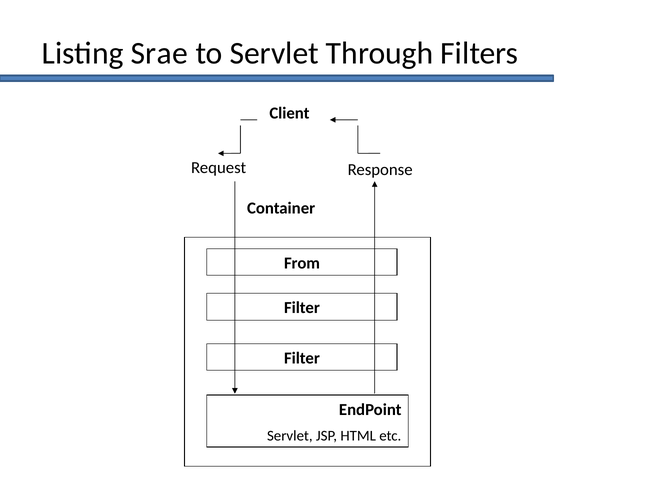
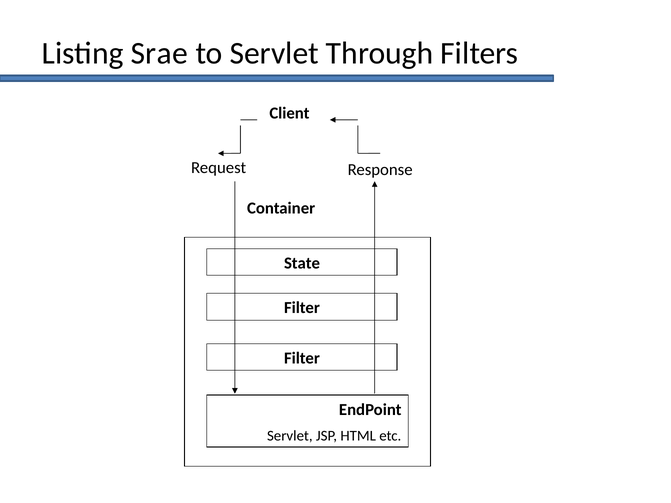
From: From -> State
